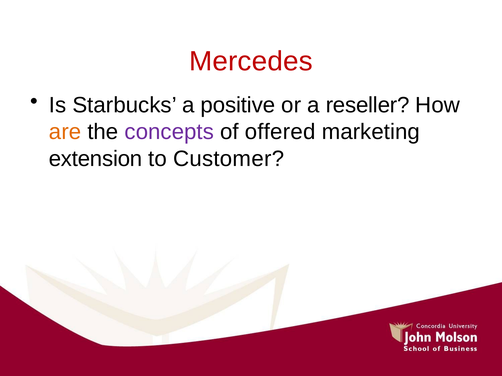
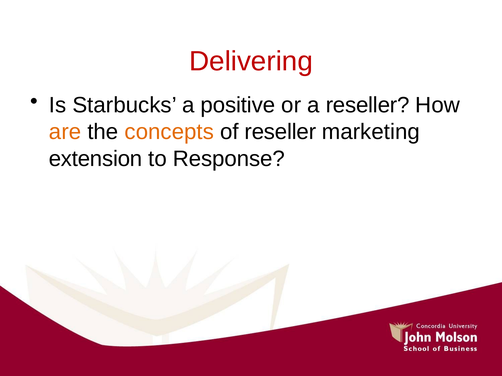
Mercedes: Mercedes -> Delivering
concepts colour: purple -> orange
of offered: offered -> reseller
Customer: Customer -> Response
